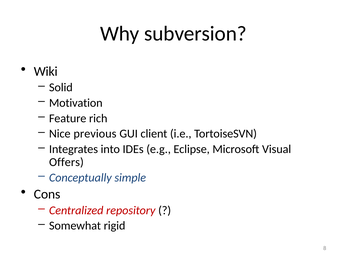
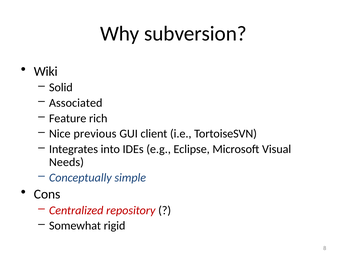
Motivation: Motivation -> Associated
Offers: Offers -> Needs
